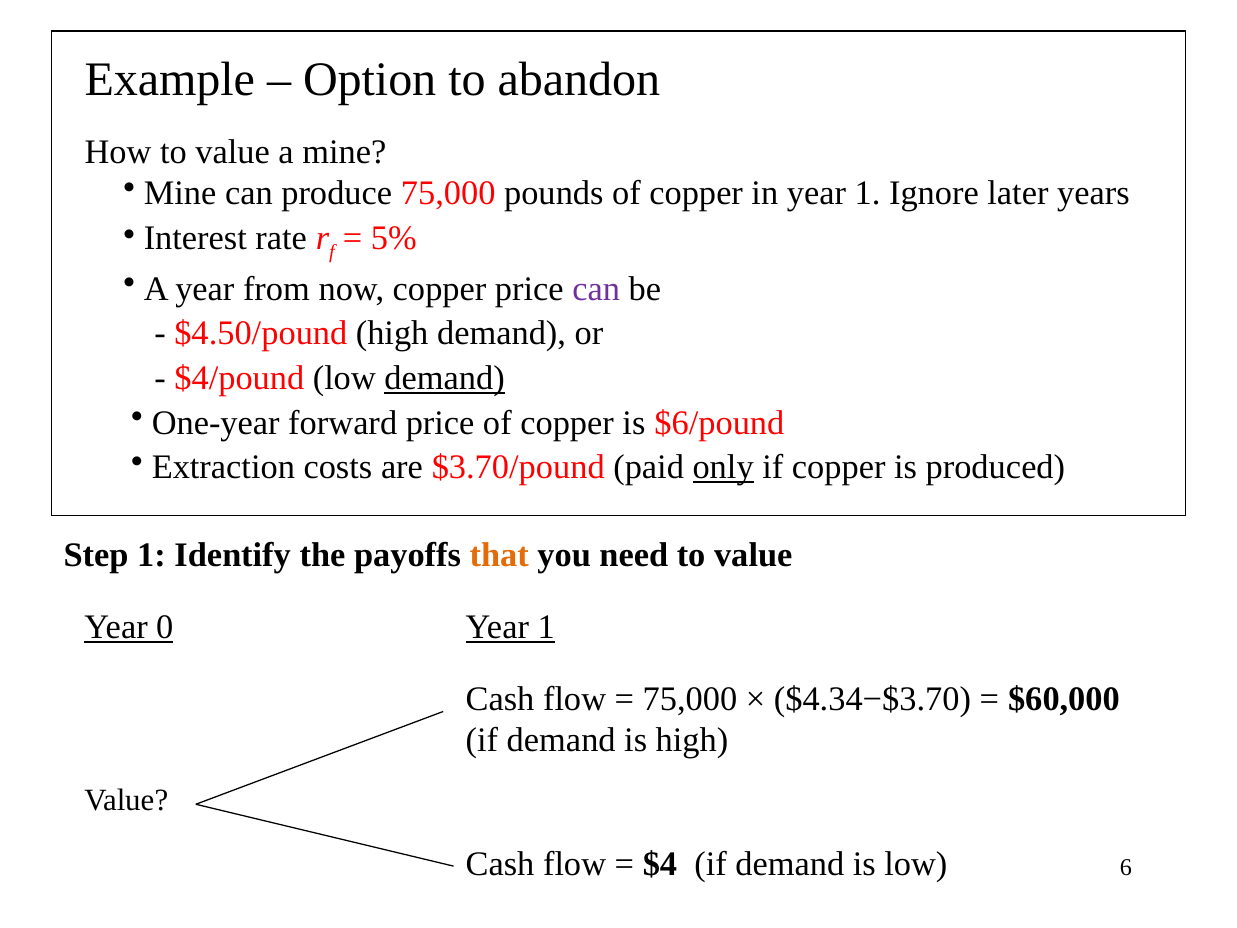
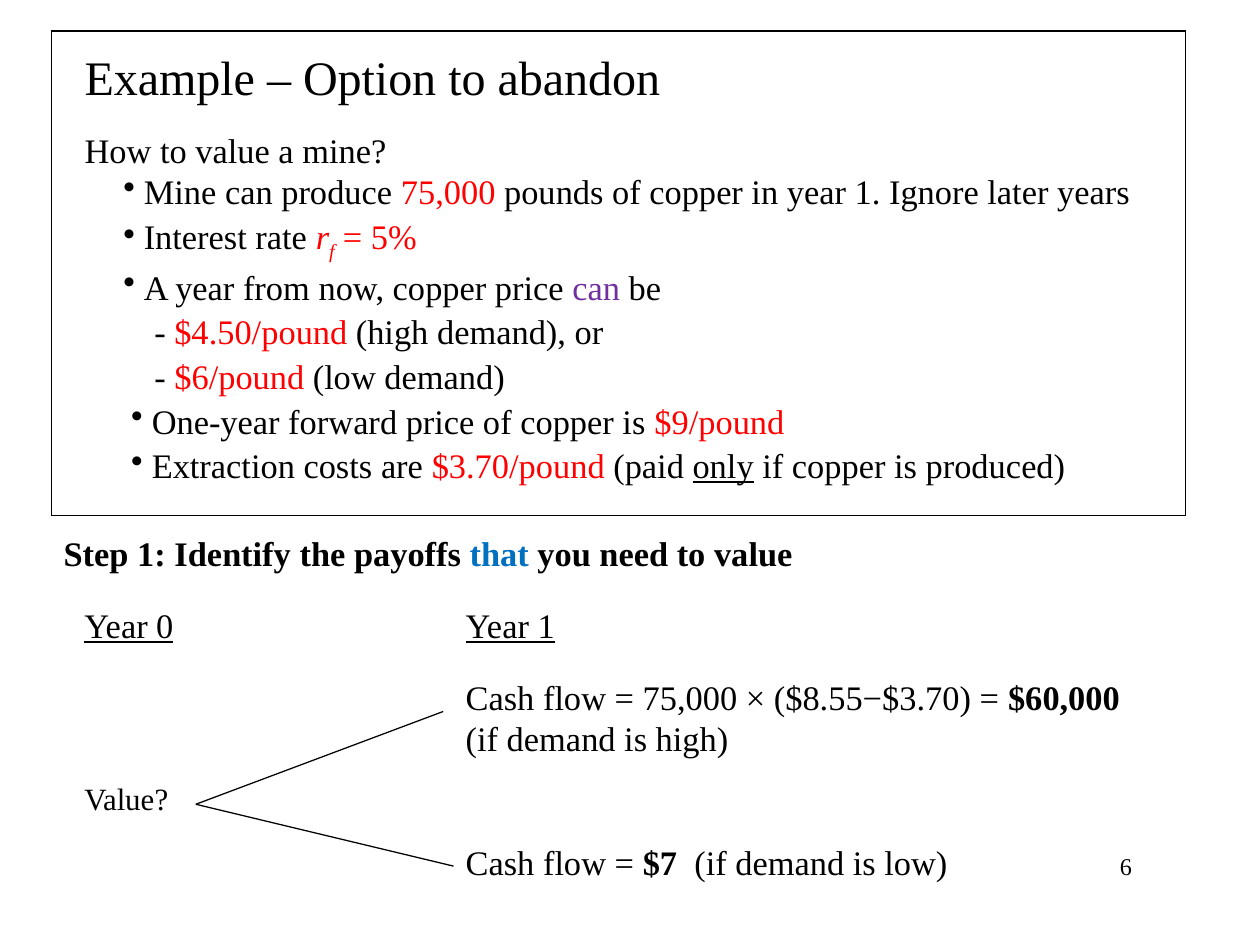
$4/pound: $4/pound -> $6/pound
demand at (445, 378) underline: present -> none
$6/pound: $6/pound -> $9/pound
that colour: orange -> blue
$4.34−$3.70: $4.34−$3.70 -> $8.55−$3.70
$4: $4 -> $7
